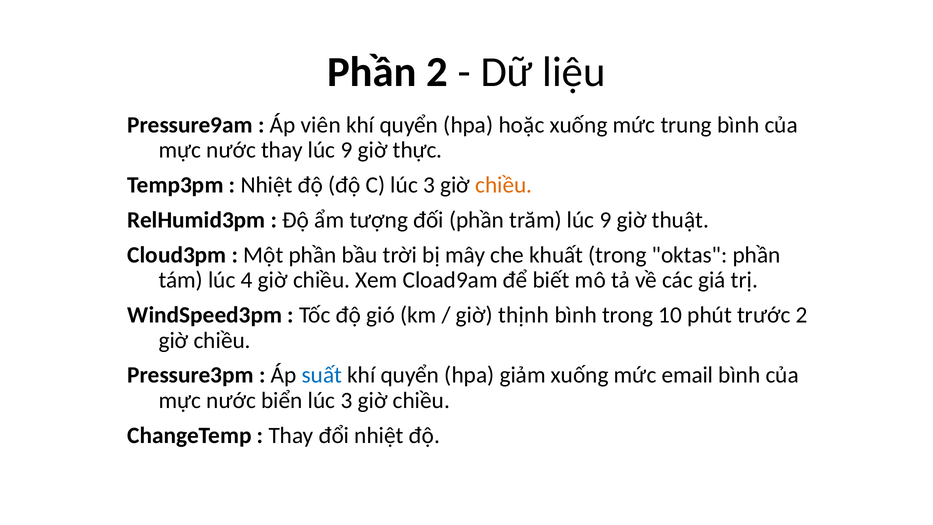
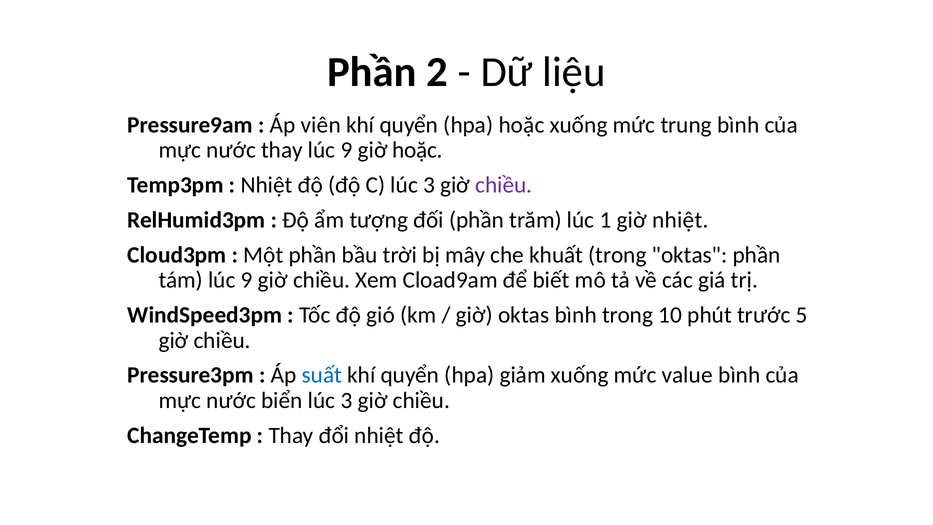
giờ thực: thực -> hoặc
chiều at (504, 185) colour: orange -> purple
trăm lúc 9: 9 -> 1
giờ thuật: thuật -> nhiệt
tám lúc 4: 4 -> 9
giờ thịnh: thịnh -> oktas
trước 2: 2 -> 5
email: email -> value
